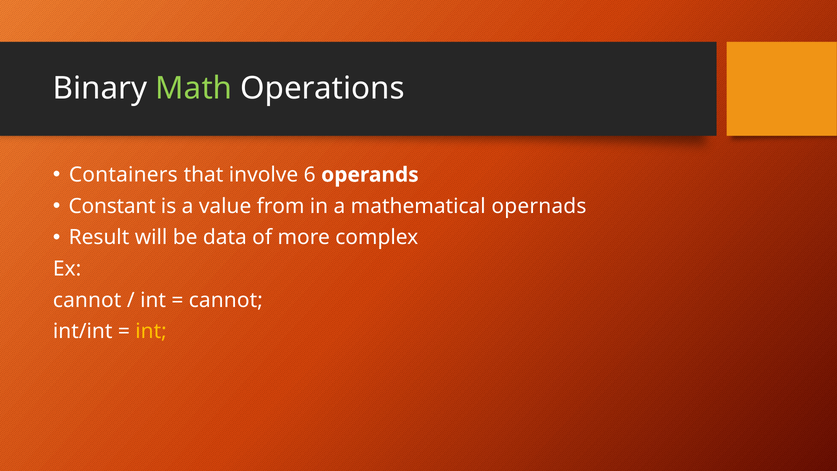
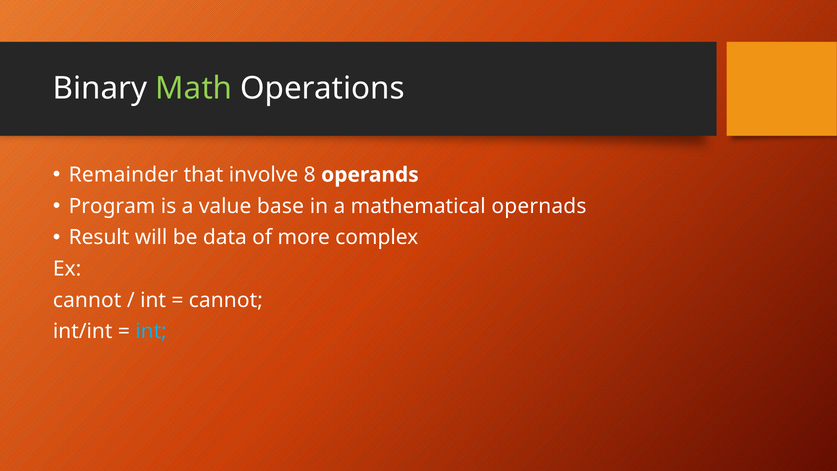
Containers: Containers -> Remainder
6: 6 -> 8
Constant: Constant -> Program
from: from -> base
int at (151, 331) colour: yellow -> light blue
